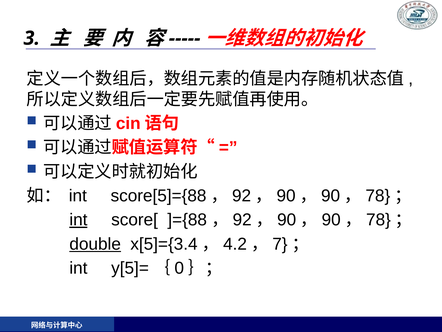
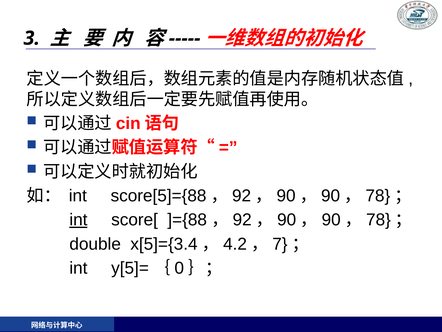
double underline: present -> none
